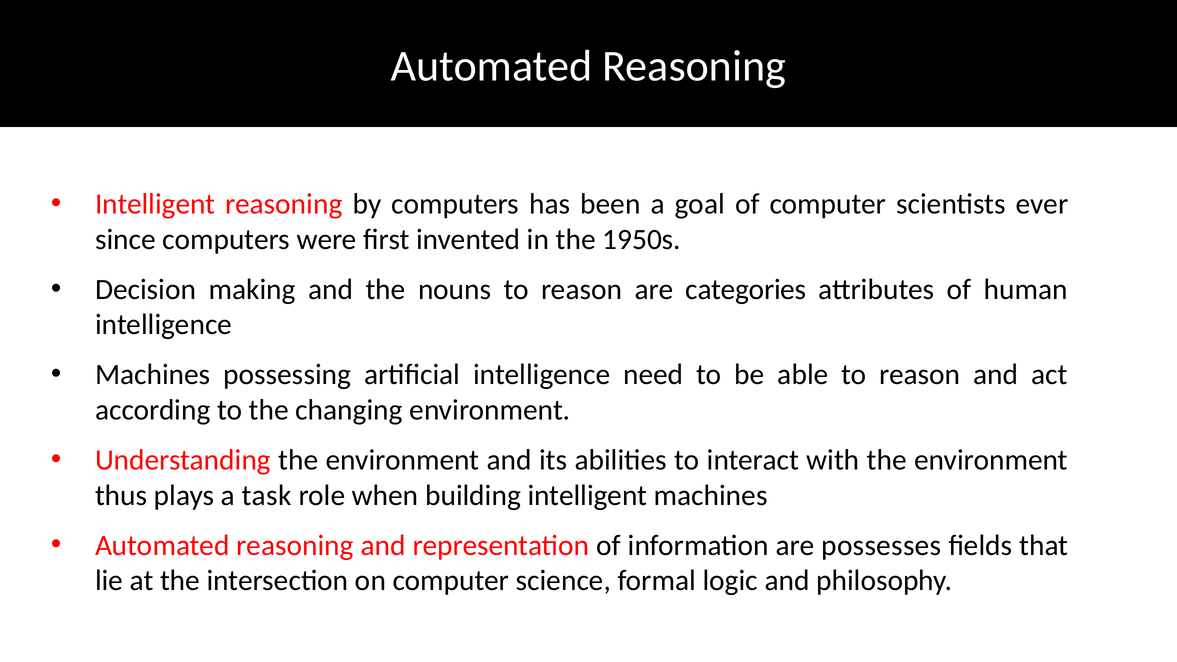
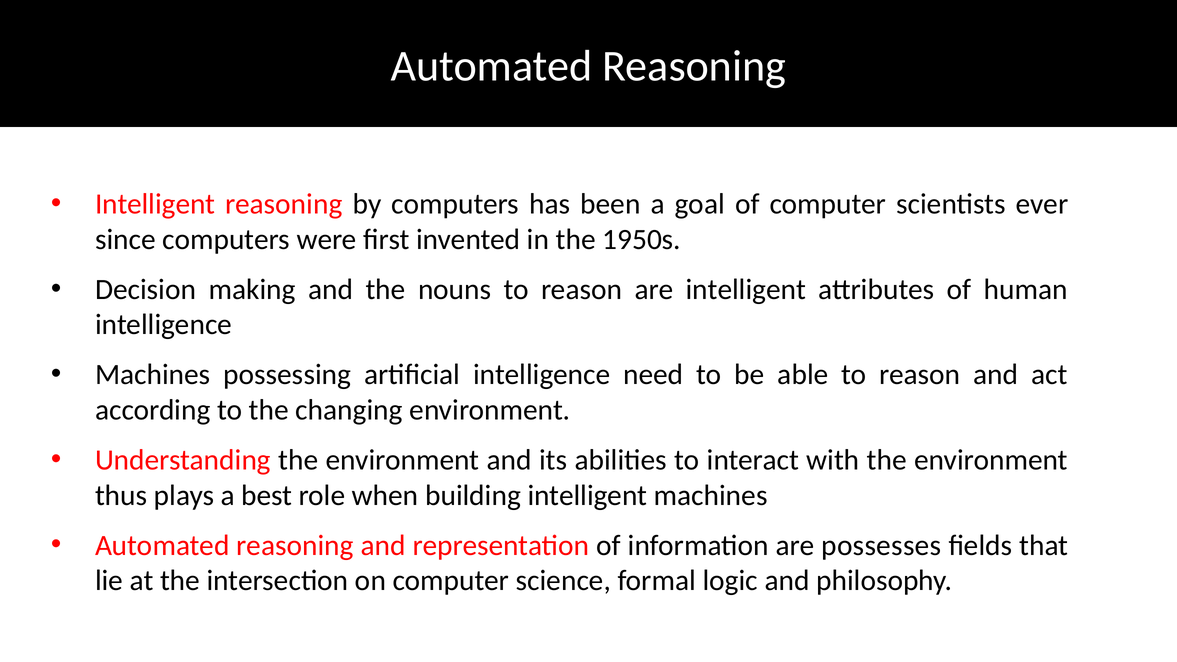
are categories: categories -> intelligent
task: task -> best
